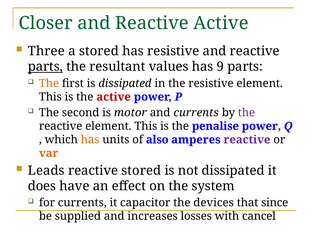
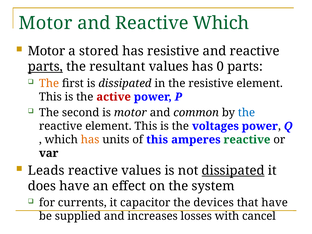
Closer at (46, 23): Closer -> Motor
Reactive Active: Active -> Which
Three at (46, 51): Three -> Motor
9: 9 -> 0
and currents: currents -> common
the at (246, 113) colour: purple -> blue
penalise: penalise -> voltages
of also: also -> this
reactive at (247, 140) colour: purple -> green
var colour: orange -> black
reactive stored: stored -> values
dissipated at (233, 170) underline: none -> present
that since: since -> have
